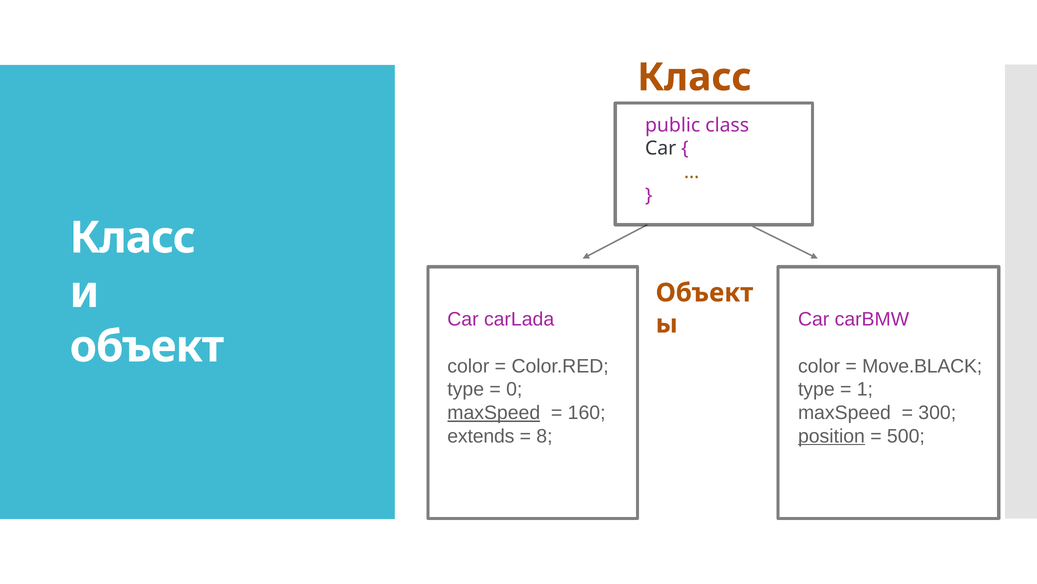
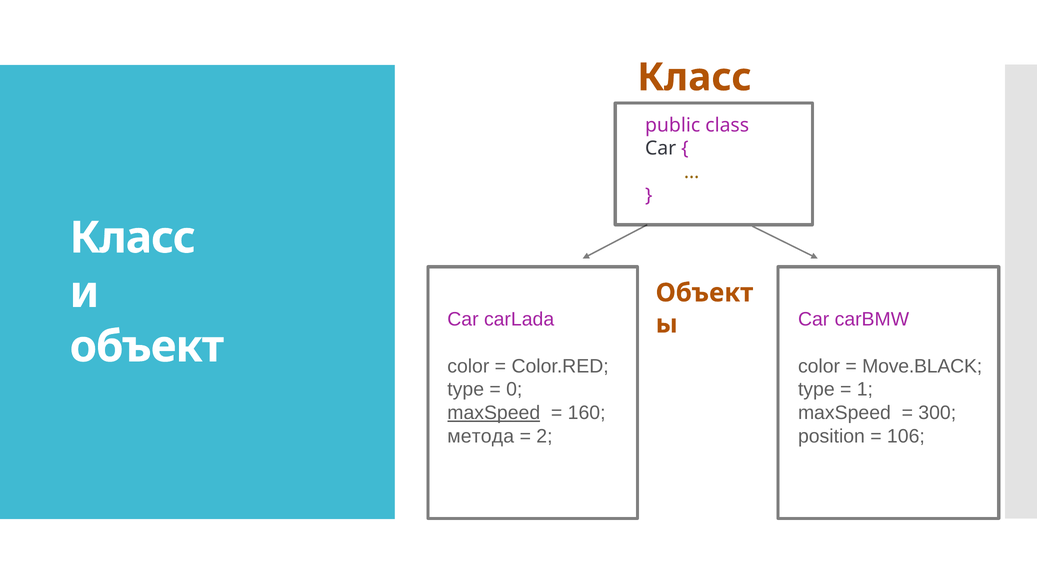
extends: extends -> метода
8: 8 -> 2
position underline: present -> none
500: 500 -> 106
